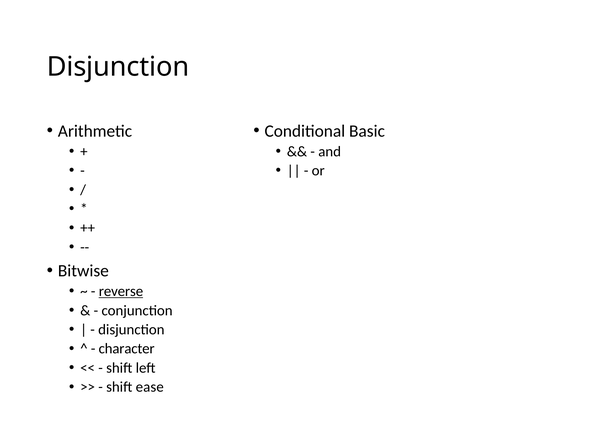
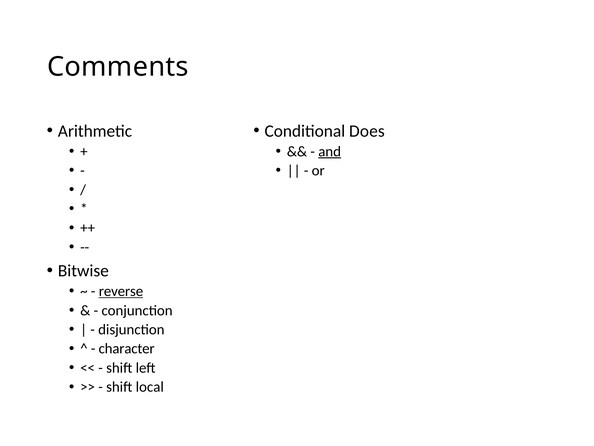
Disjunction at (118, 67): Disjunction -> Comments
Basic: Basic -> Does
and underline: none -> present
ease: ease -> local
